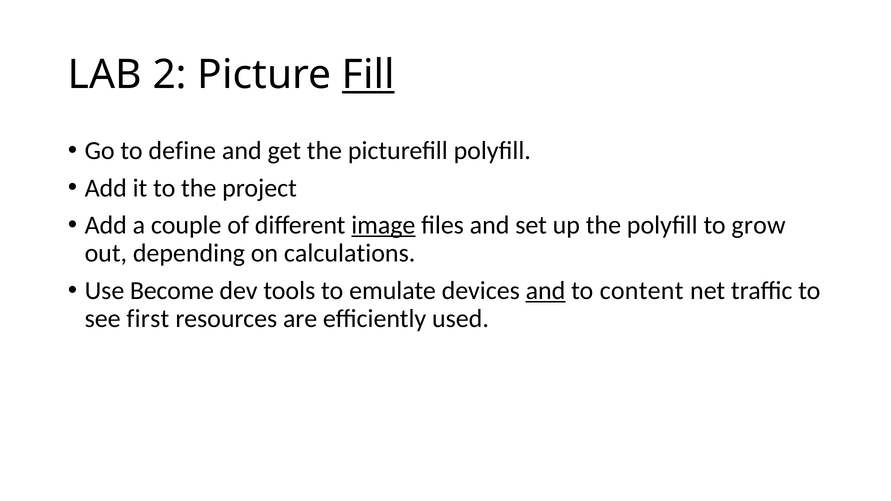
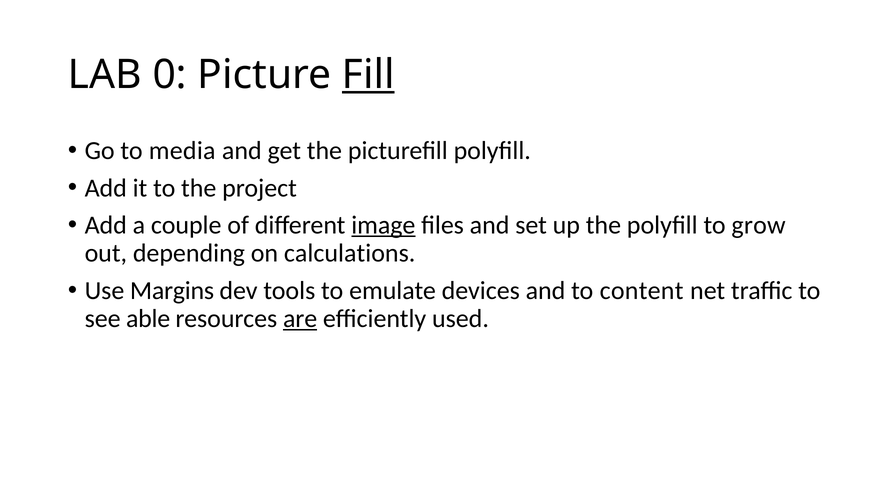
2: 2 -> 0
define: define -> media
Become: Become -> Margins
and at (545, 291) underline: present -> none
first: first -> able
are underline: none -> present
